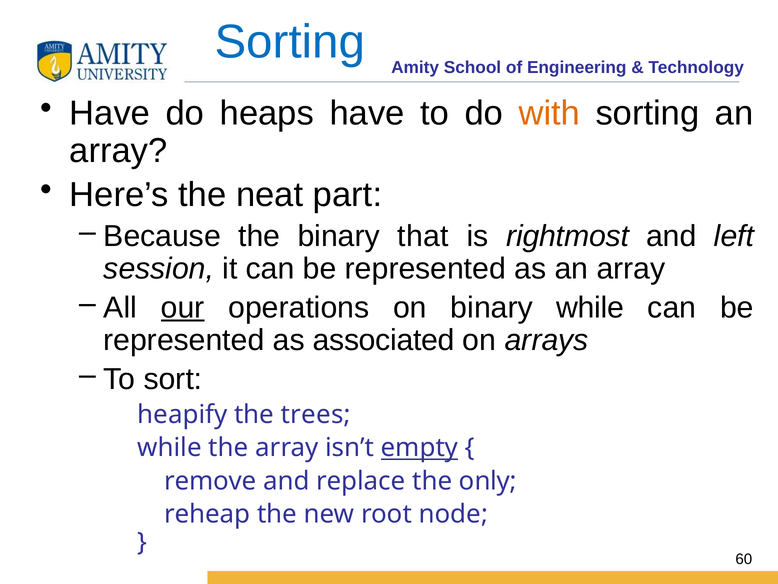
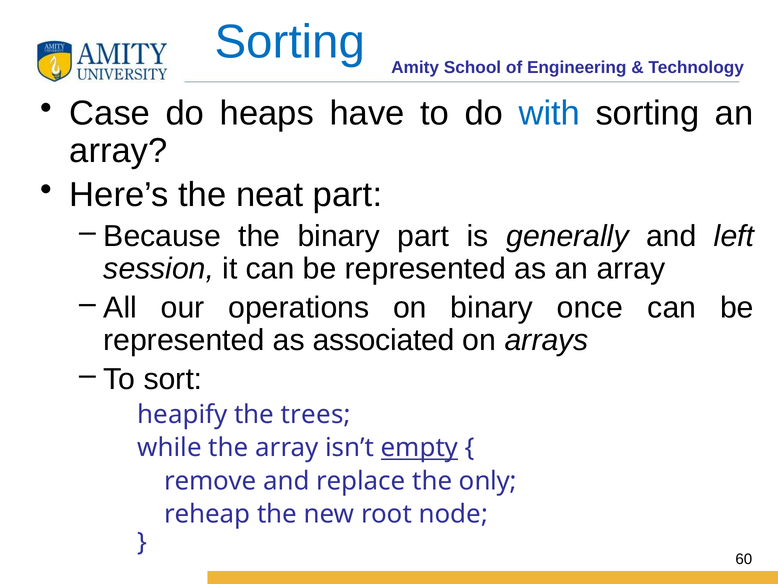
Have at (110, 113): Have -> Case
with colour: orange -> blue
binary that: that -> part
rightmost: rightmost -> generally
our underline: present -> none
binary while: while -> once
